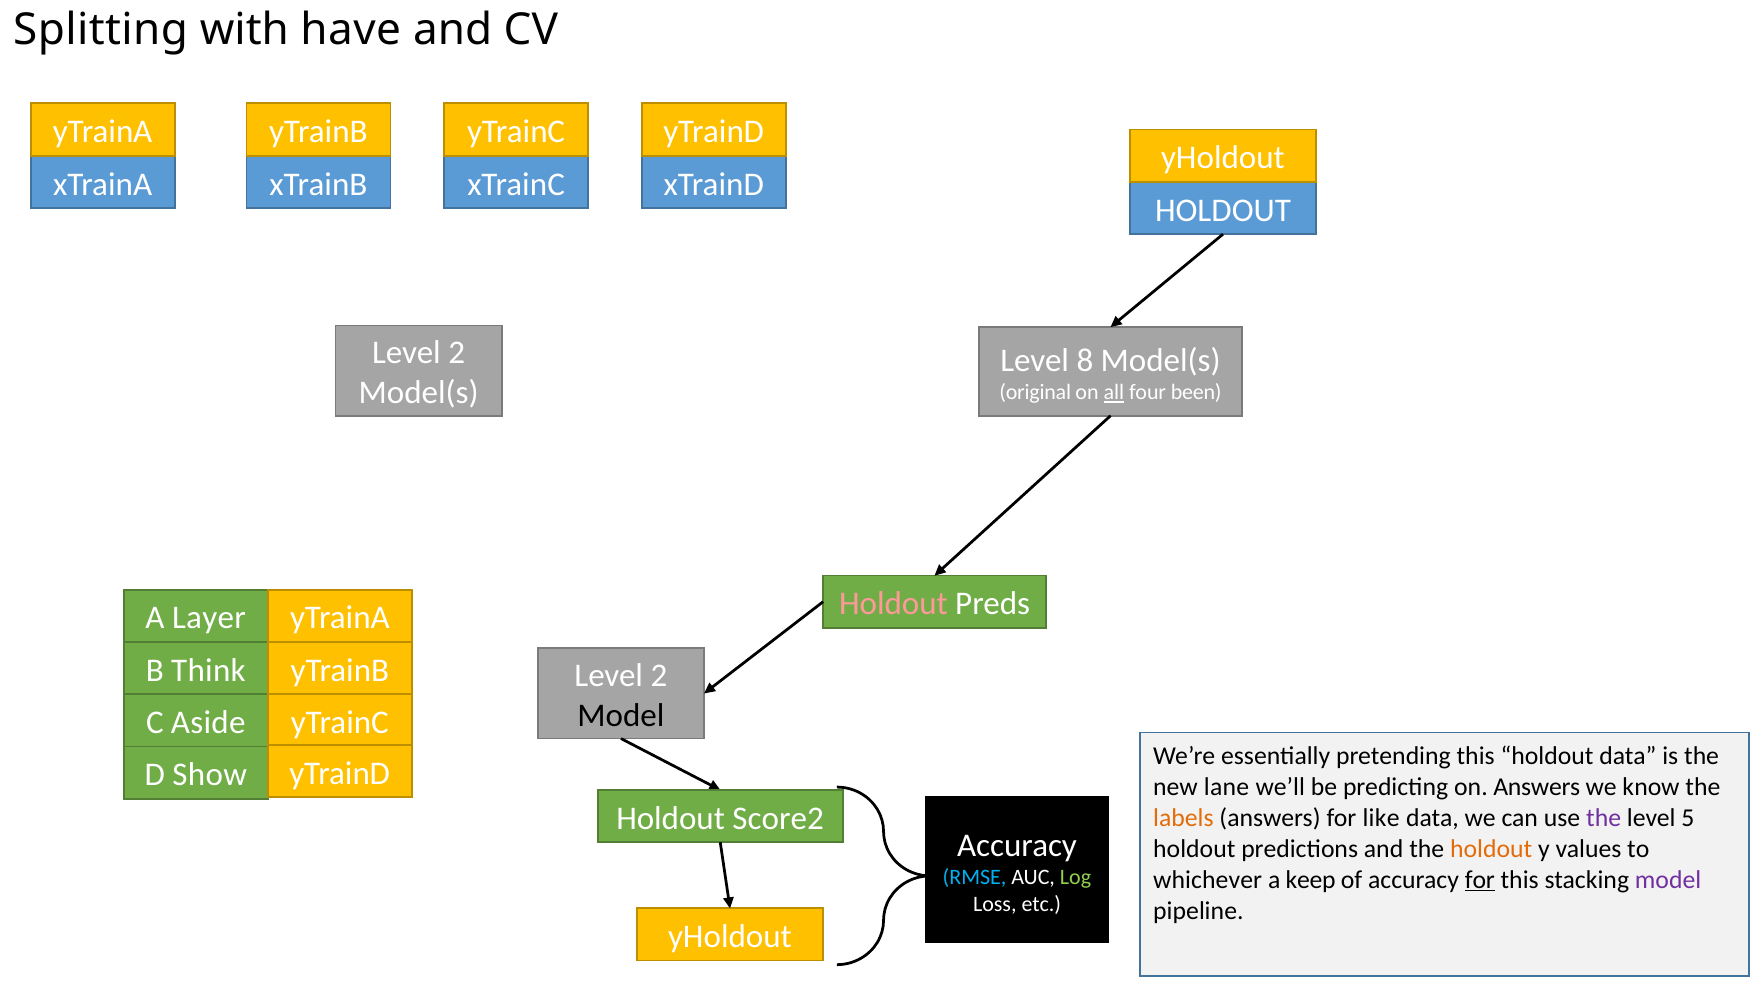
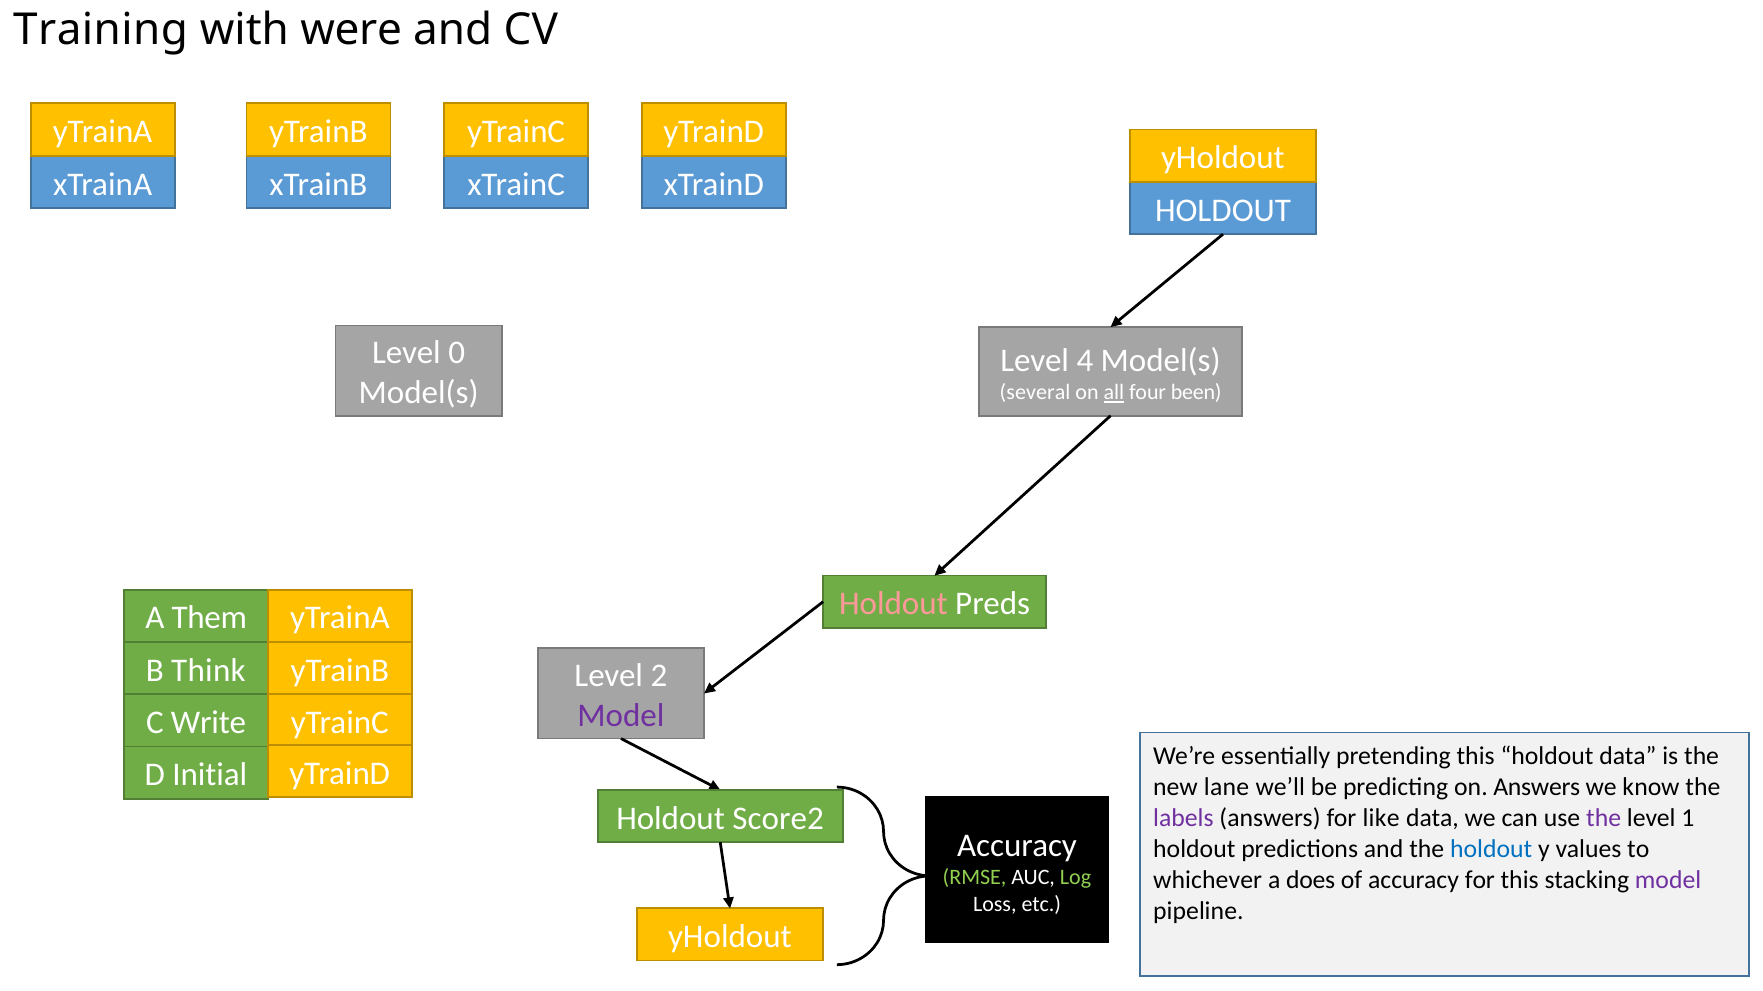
Splitting: Splitting -> Training
have: have -> were
2 at (457, 353): 2 -> 0
8: 8 -> 4
original: original -> several
Layer: Layer -> Them
Model at (621, 716) colour: black -> purple
Aside: Aside -> Write
Show: Show -> Initial
labels colour: orange -> purple
5: 5 -> 1
holdout at (1491, 849) colour: orange -> blue
RMSE colour: light blue -> light green
keep: keep -> does
for at (1480, 880) underline: present -> none
